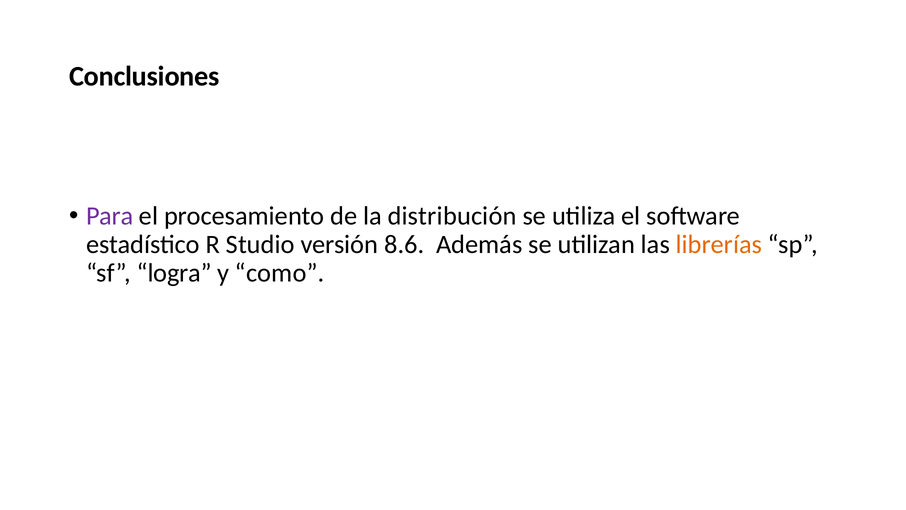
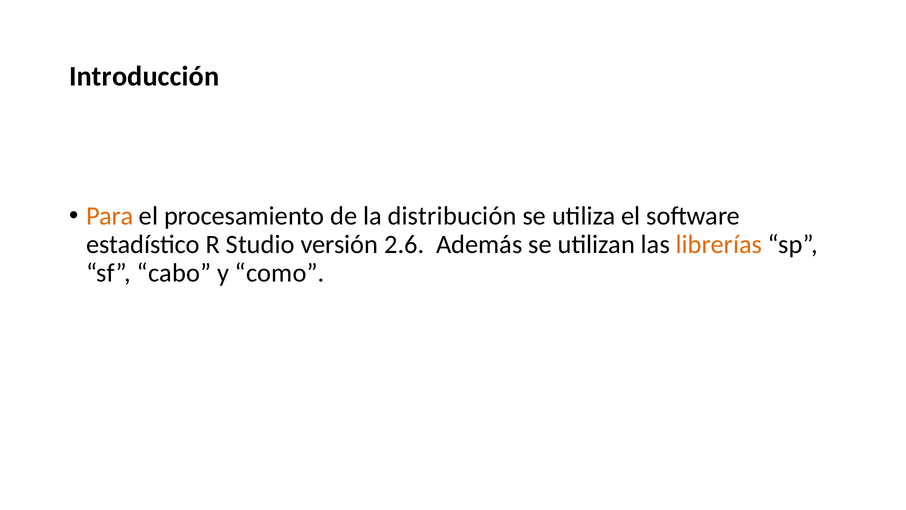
Conclusiones: Conclusiones -> Introducción
Para colour: purple -> orange
8.6: 8.6 -> 2.6
logra: logra -> cabo
